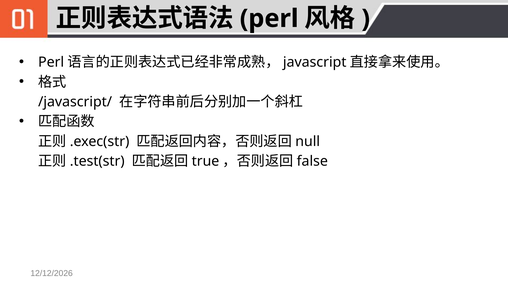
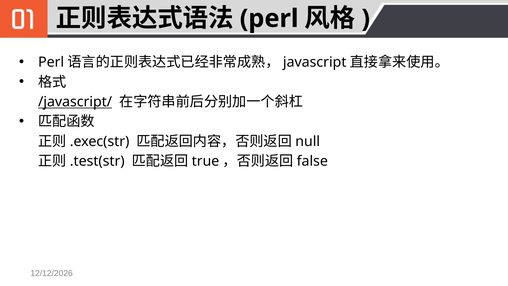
/javascript/ underline: none -> present
